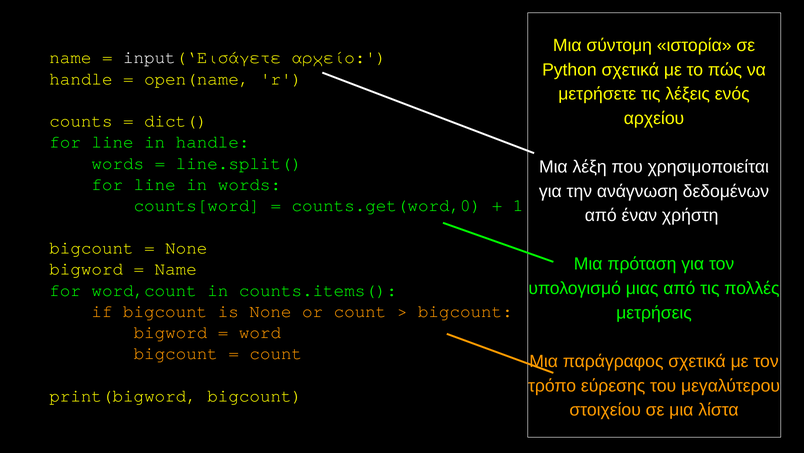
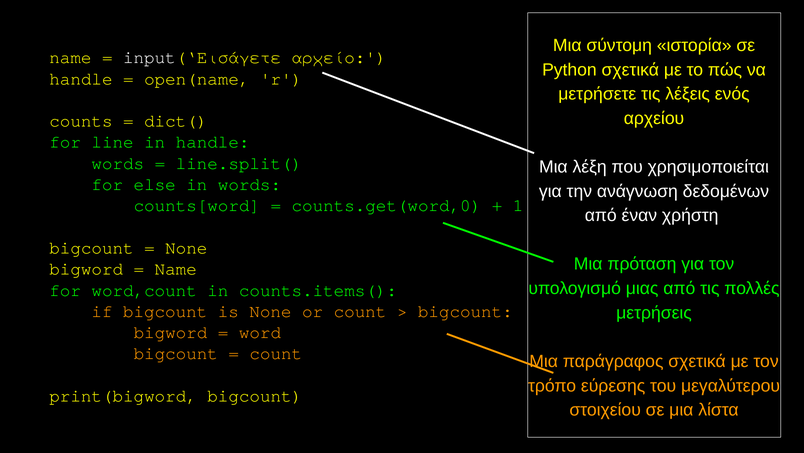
line at (155, 184): line -> else
